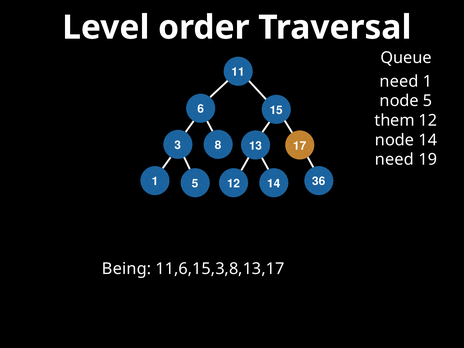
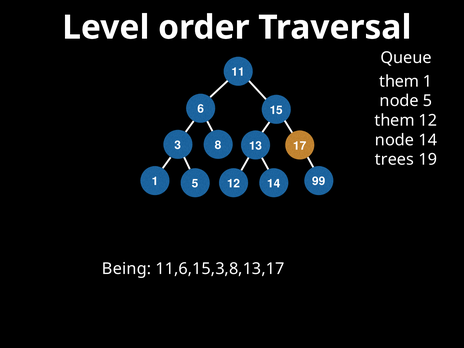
need at (399, 81): need -> them
need at (394, 160): need -> trees
36: 36 -> 99
